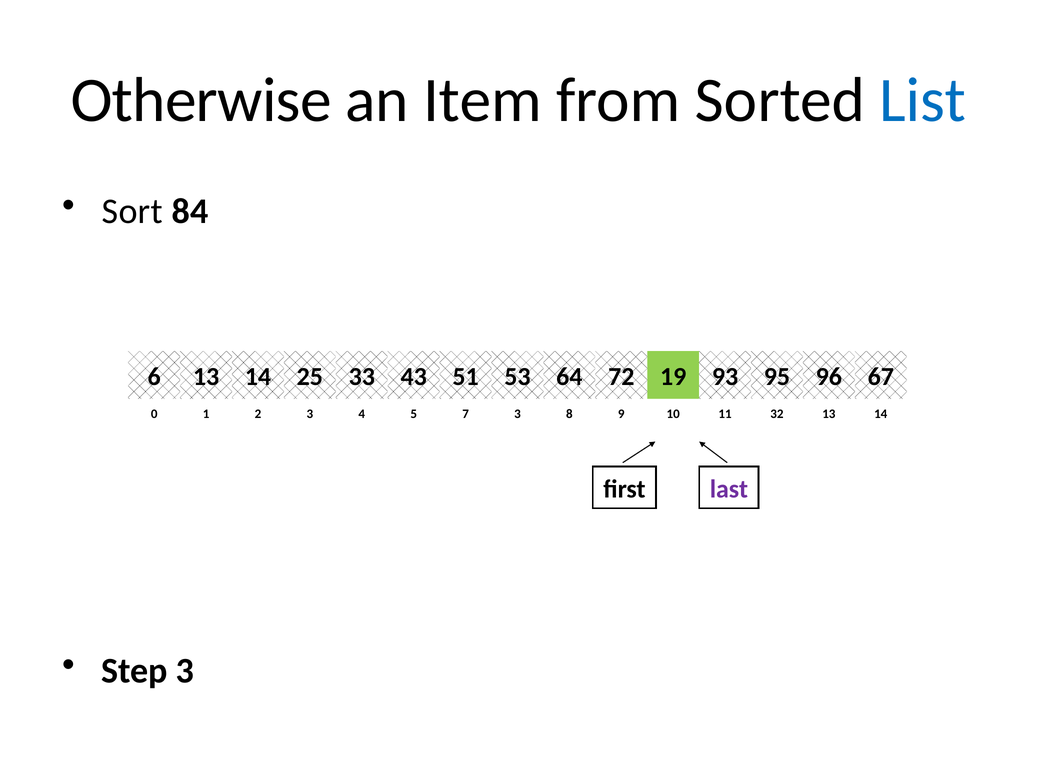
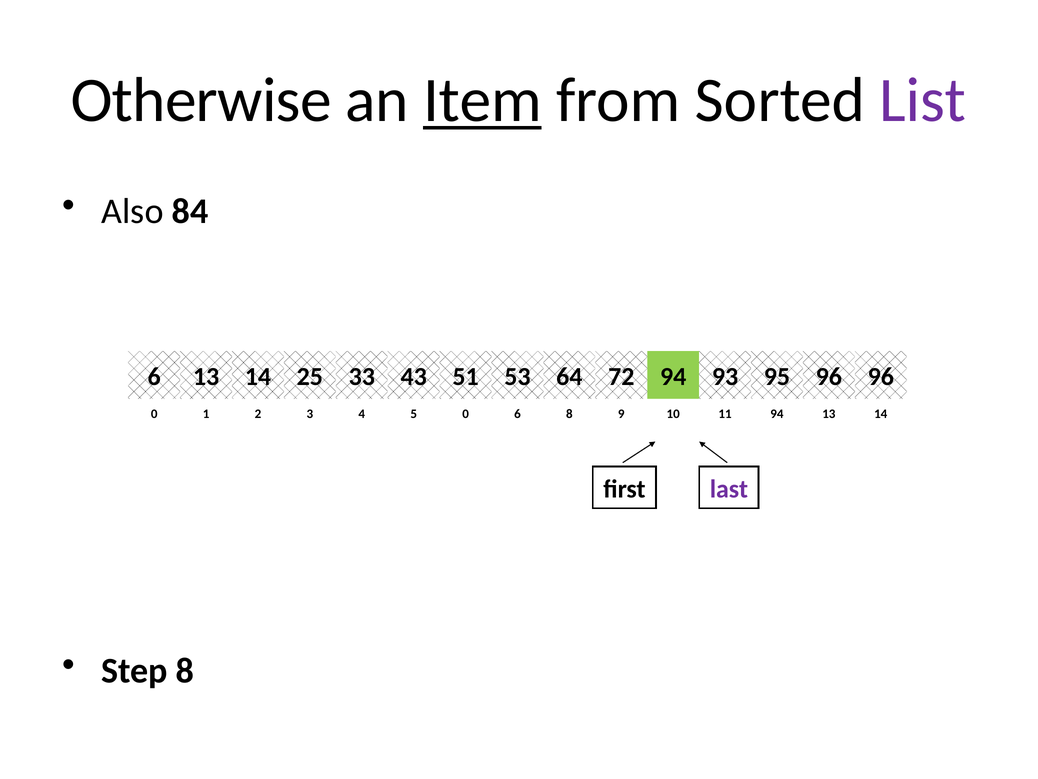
Item underline: none -> present
List colour: blue -> purple
Sort: Sort -> Also
53 19: 19 -> 94
95 67: 67 -> 96
4 7: 7 -> 0
5 3: 3 -> 6
11 32: 32 -> 94
Step 3: 3 -> 8
